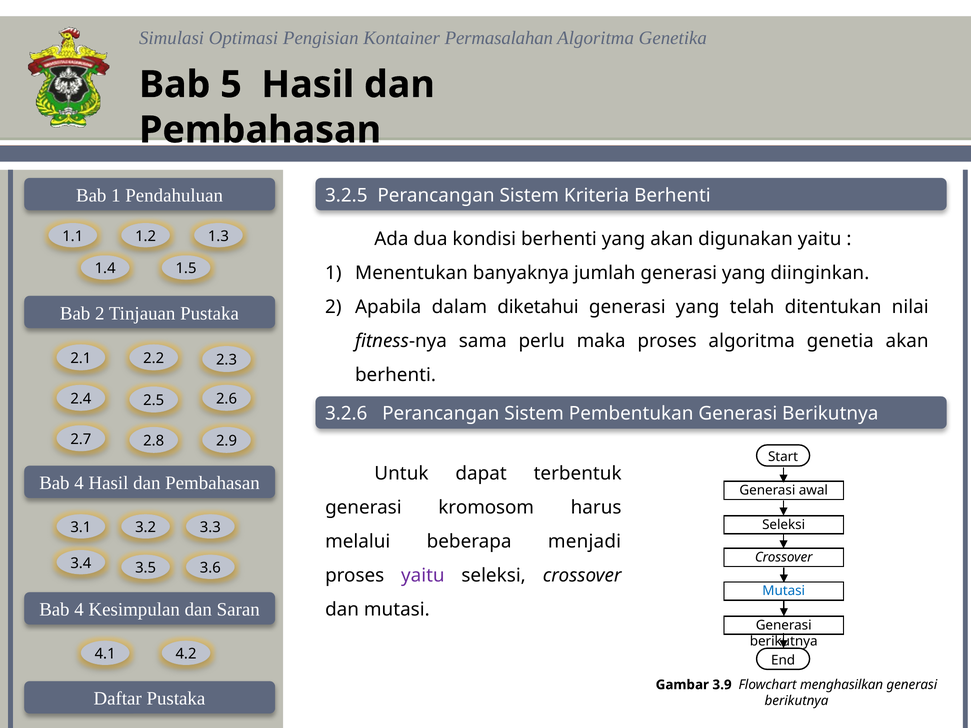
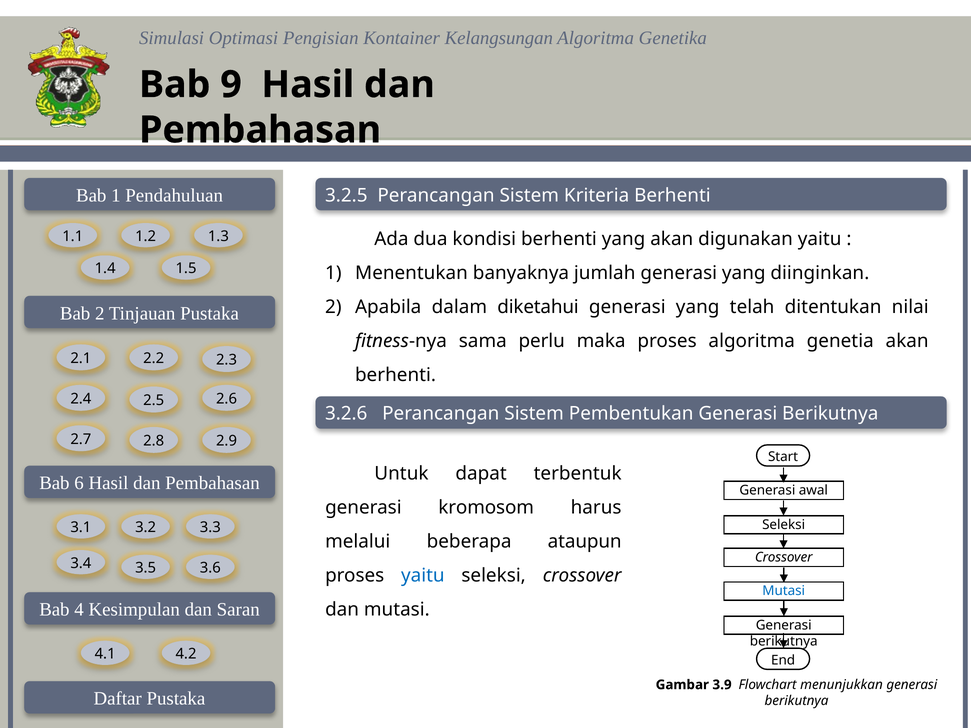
Permasalahan: Permasalahan -> Kelangsungan
5: 5 -> 9
4 at (79, 483): 4 -> 6
menjadi: menjadi -> ataupun
yaitu at (423, 576) colour: purple -> blue
menghasilkan: menghasilkan -> menunjukkan
